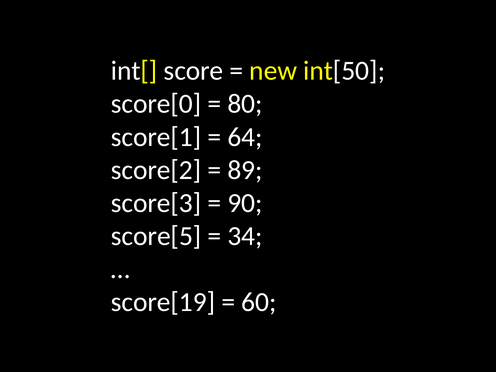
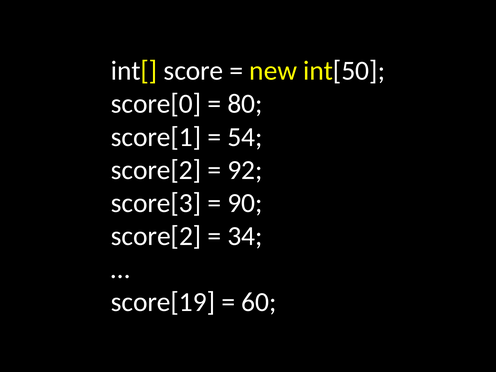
64: 64 -> 54
89: 89 -> 92
score[5 at (156, 236): score[5 -> score[2
